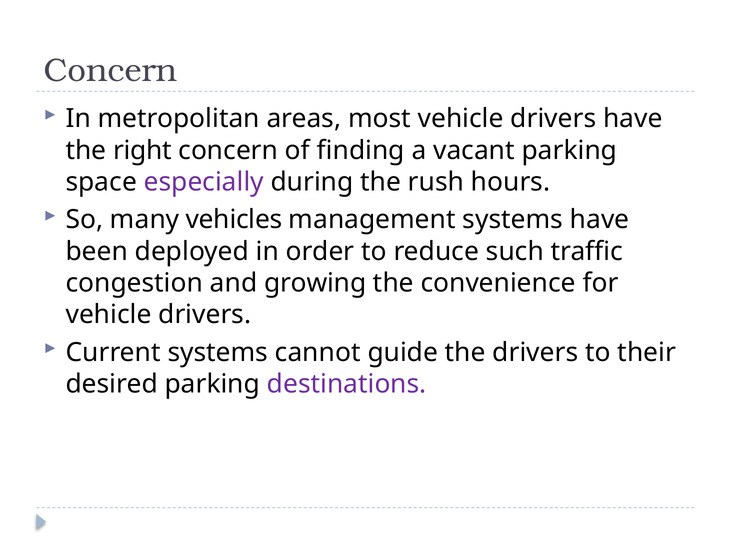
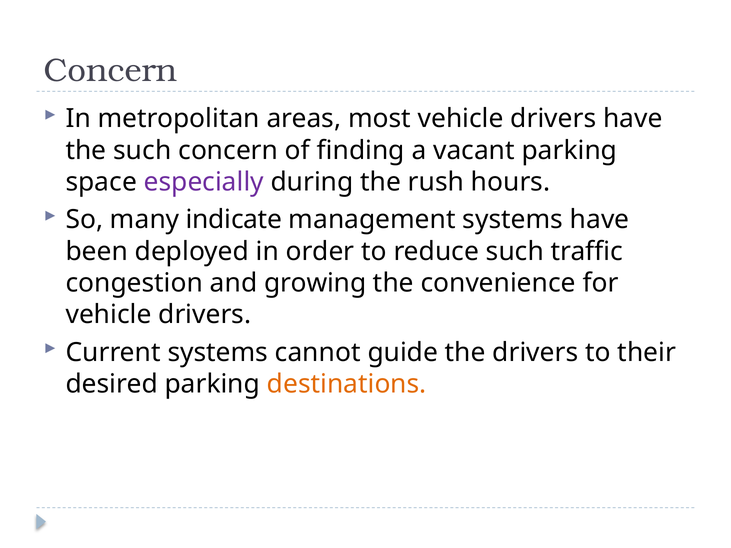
the right: right -> such
vehicles: vehicles -> indicate
destinations colour: purple -> orange
